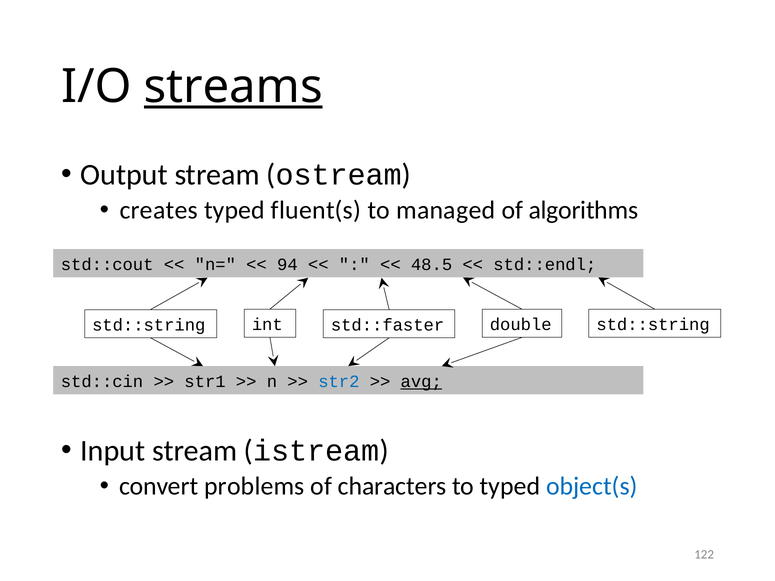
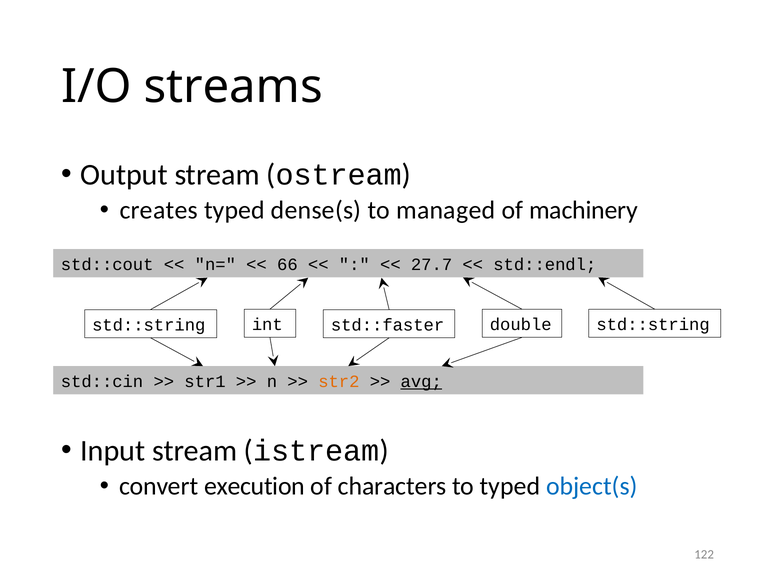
streams underline: present -> none
fluent(s: fluent(s -> dense(s
algorithms: algorithms -> machinery
94: 94 -> 66
48.5: 48.5 -> 27.7
str2 colour: blue -> orange
problems: problems -> execution
